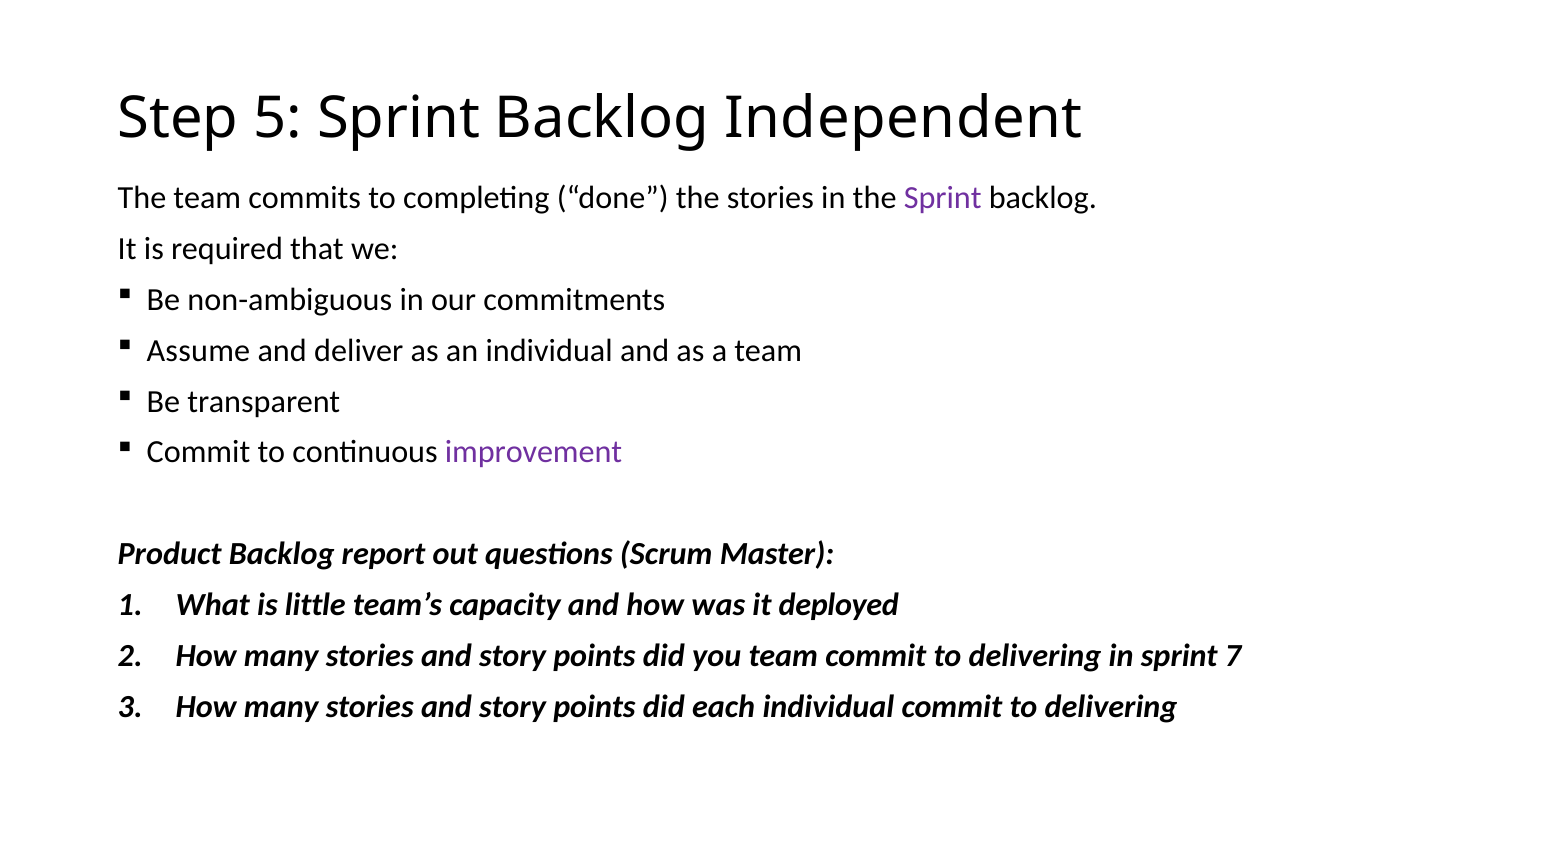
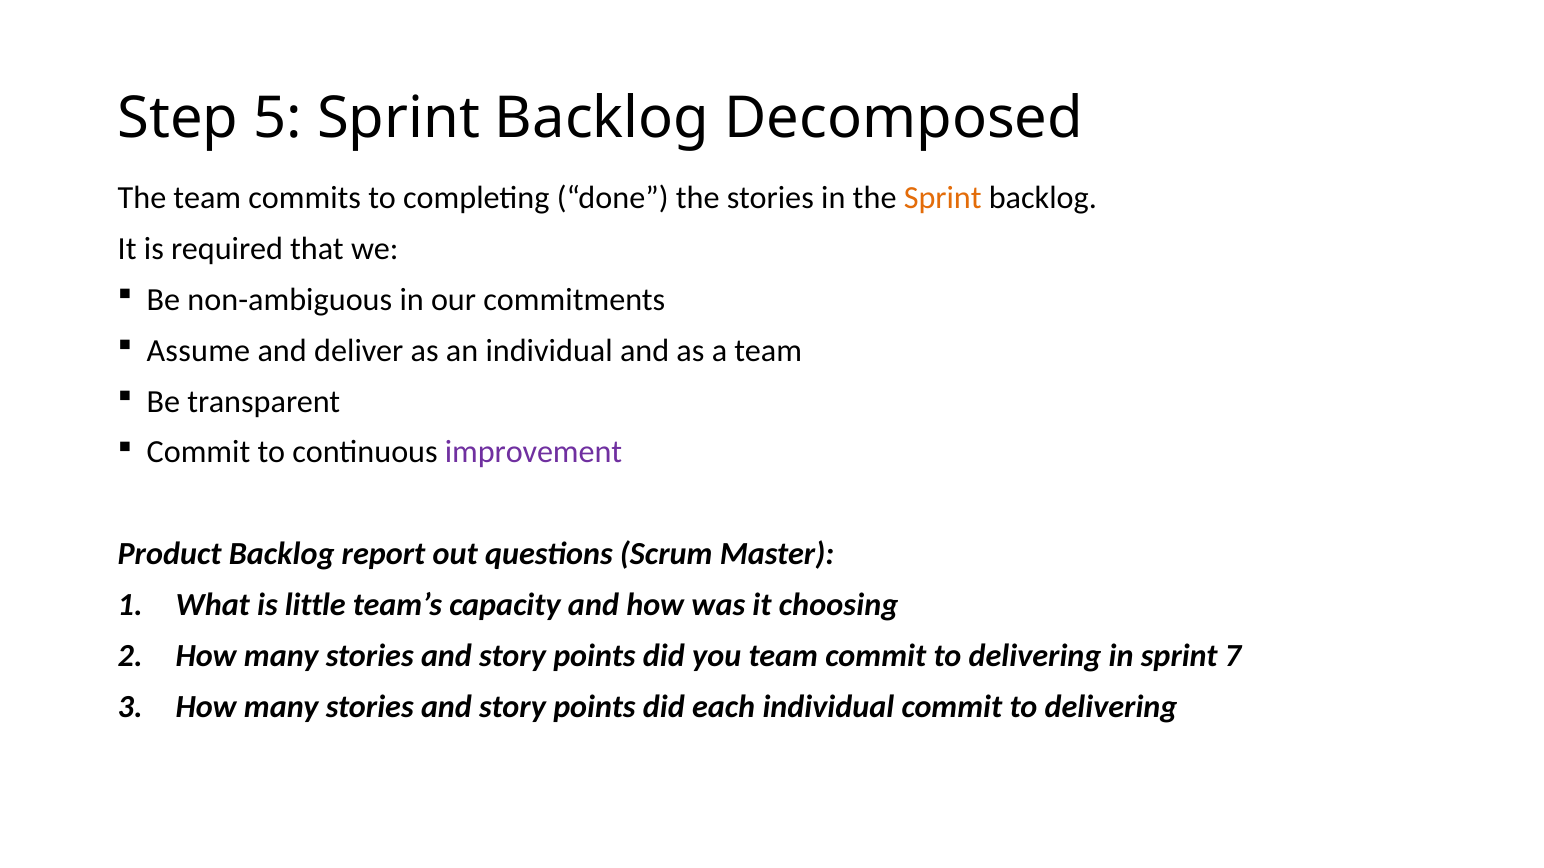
Independent: Independent -> Decomposed
Sprint at (943, 198) colour: purple -> orange
deployed: deployed -> choosing
